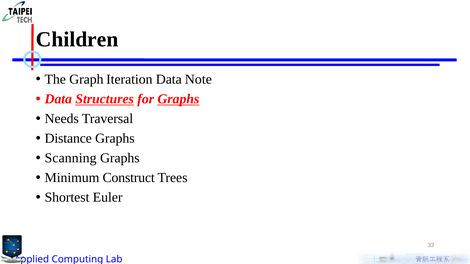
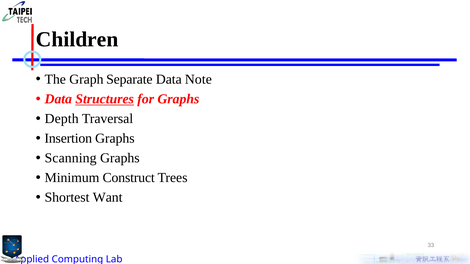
Iteration: Iteration -> Separate
Graphs at (178, 99) underline: present -> none
Needs: Needs -> Depth
Distance: Distance -> Insertion
Euler: Euler -> Want
